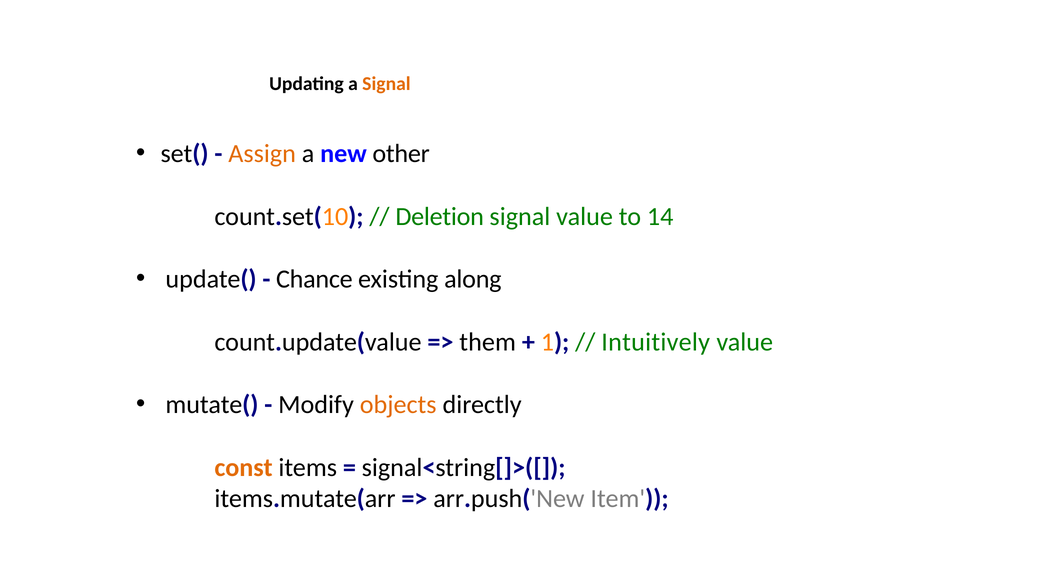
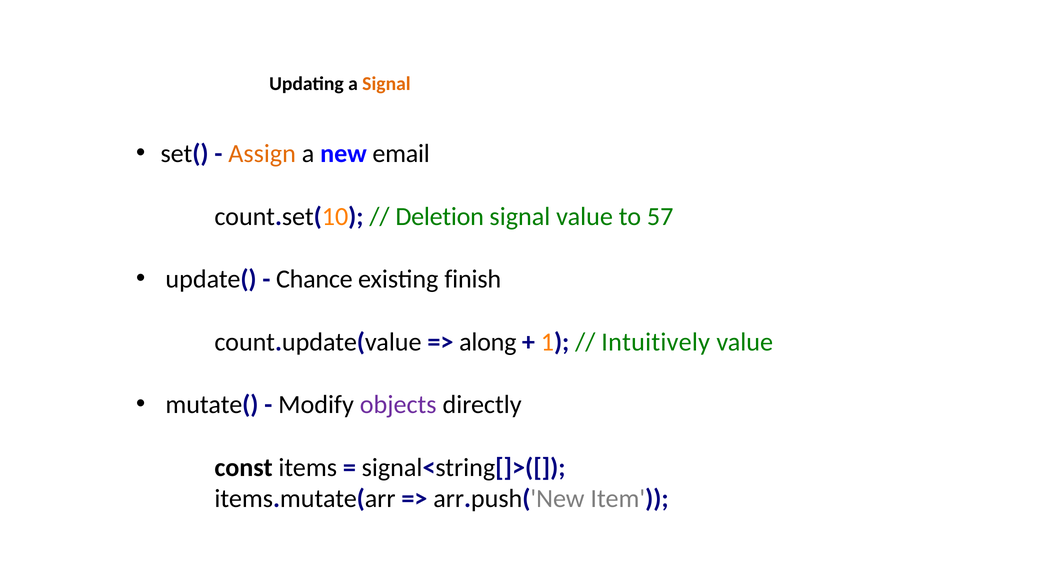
other: other -> email
14: 14 -> 57
along: along -> finish
them: them -> along
objects colour: orange -> purple
const colour: orange -> black
